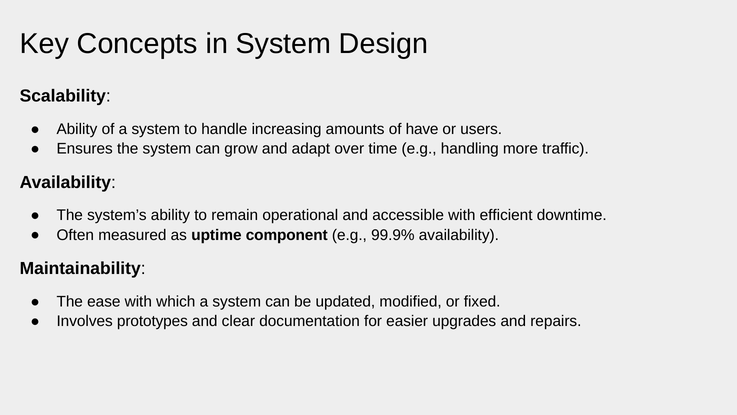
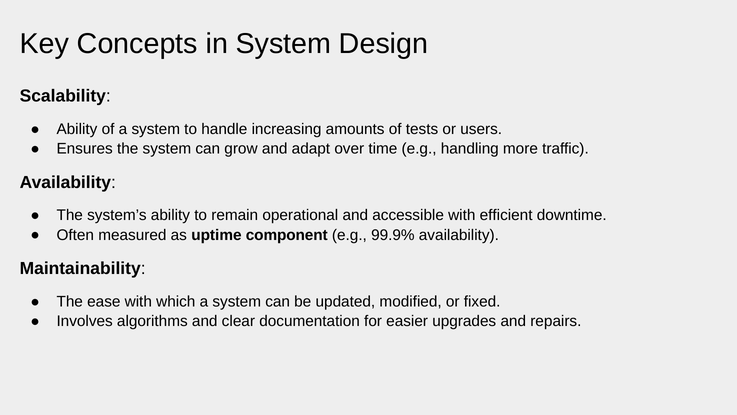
have: have -> tests
prototypes: prototypes -> algorithms
